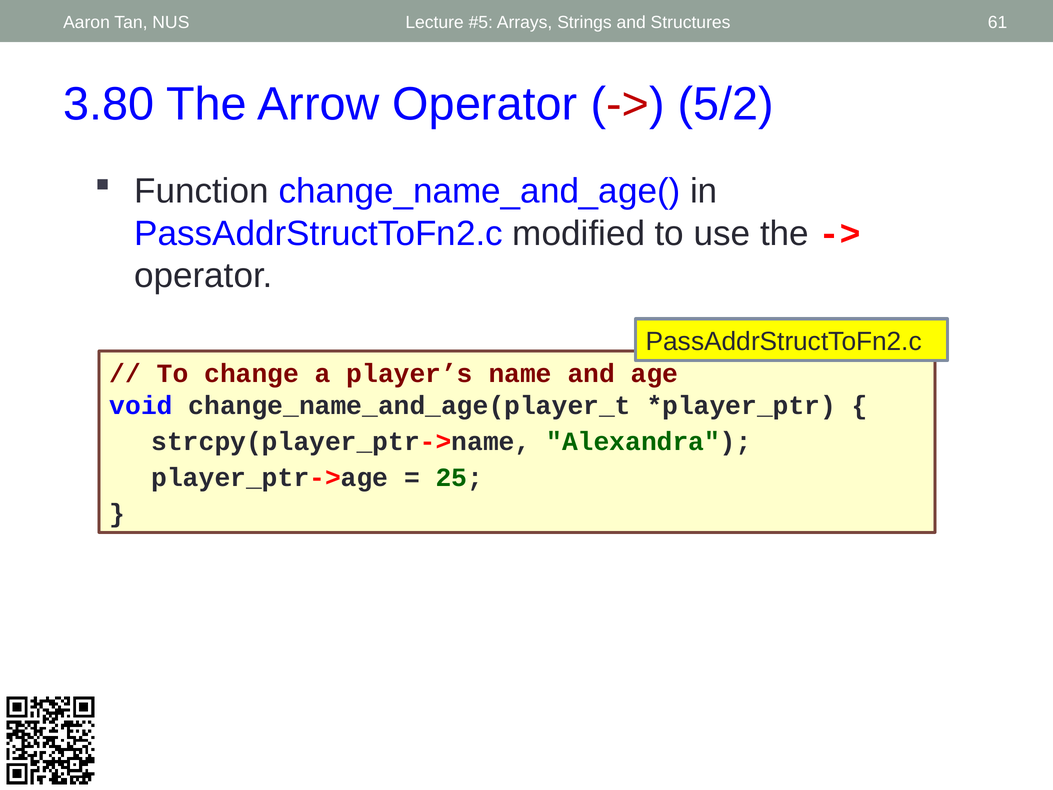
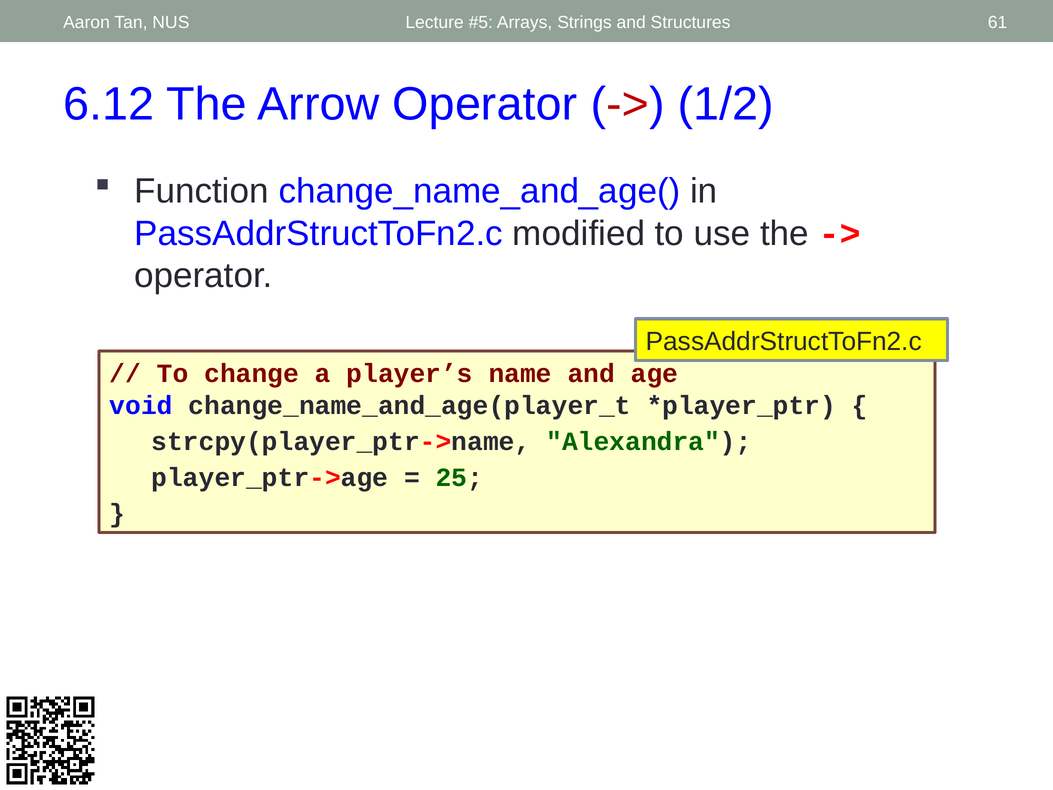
3.80: 3.80 -> 6.12
5/2: 5/2 -> 1/2
